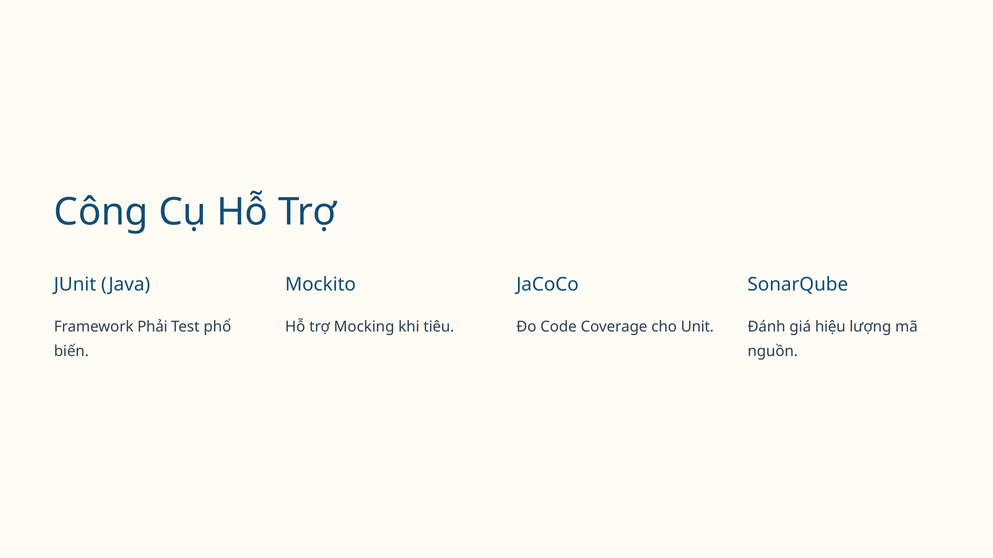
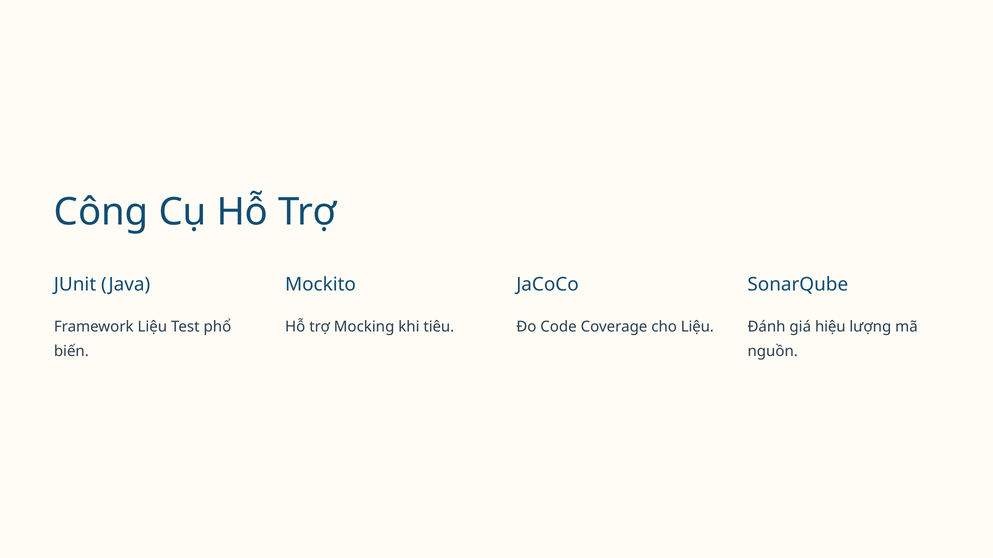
Framework Phải: Phải -> Liệu
cho Unit: Unit -> Liệu
